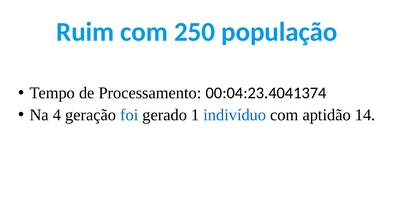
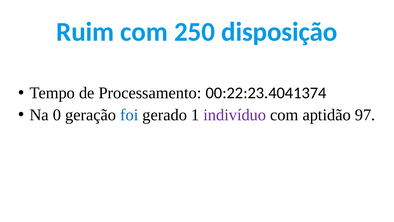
população: população -> disposição
00:04:23.4041374: 00:04:23.4041374 -> 00:22:23.4041374
4: 4 -> 0
indivíduo colour: blue -> purple
14: 14 -> 97
